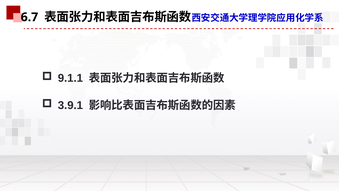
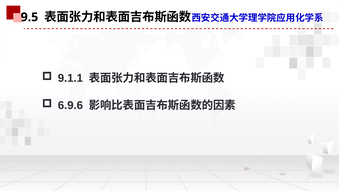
6.7: 6.7 -> 9.5
3.9.1: 3.9.1 -> 6.9.6
